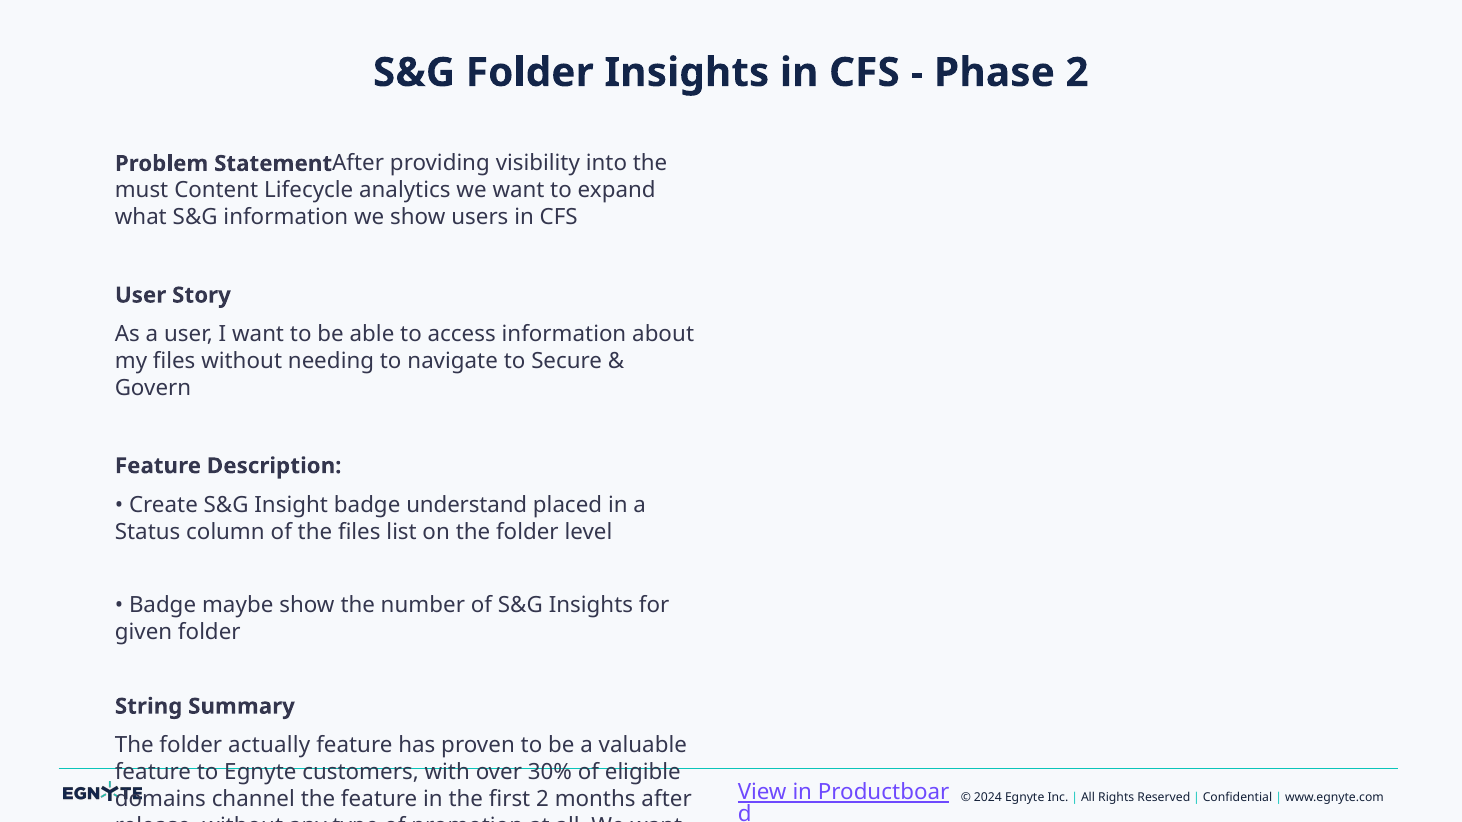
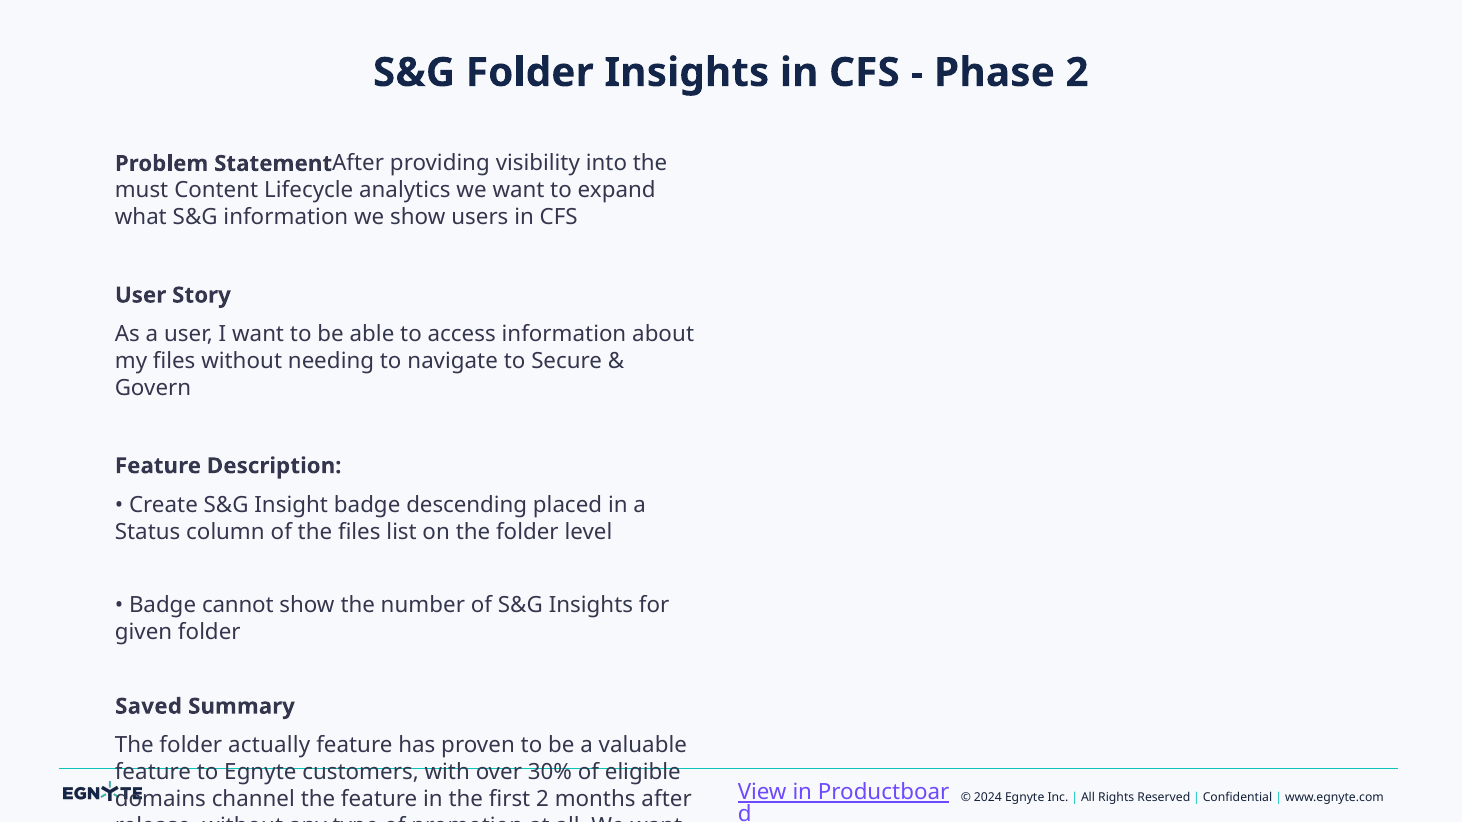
understand: understand -> descending
maybe: maybe -> cannot
String: String -> Saved
